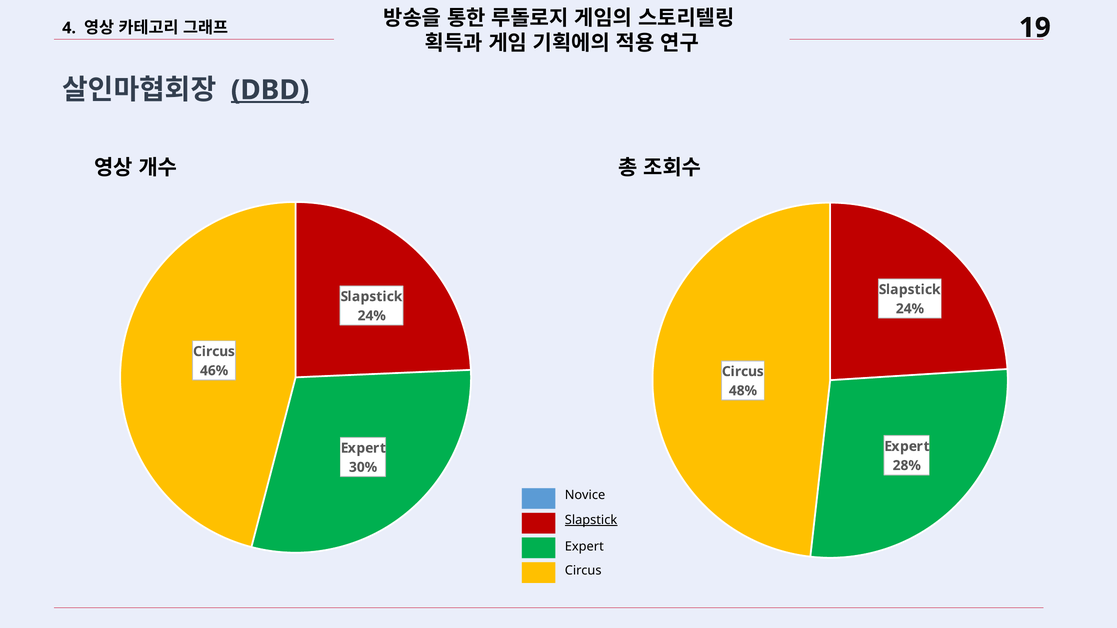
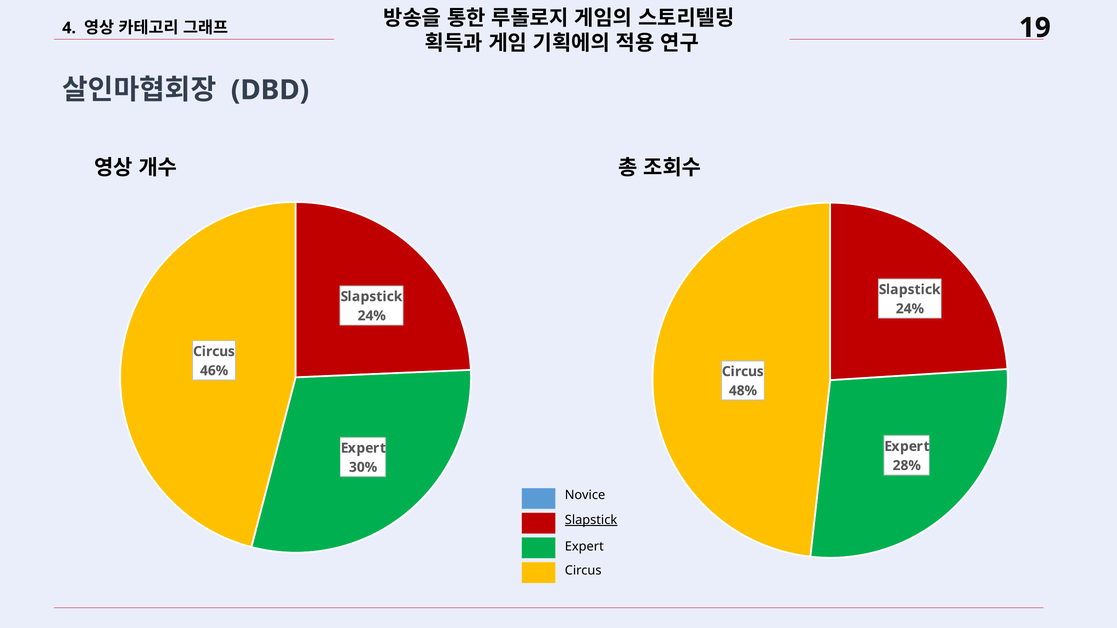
DBD underline: present -> none
